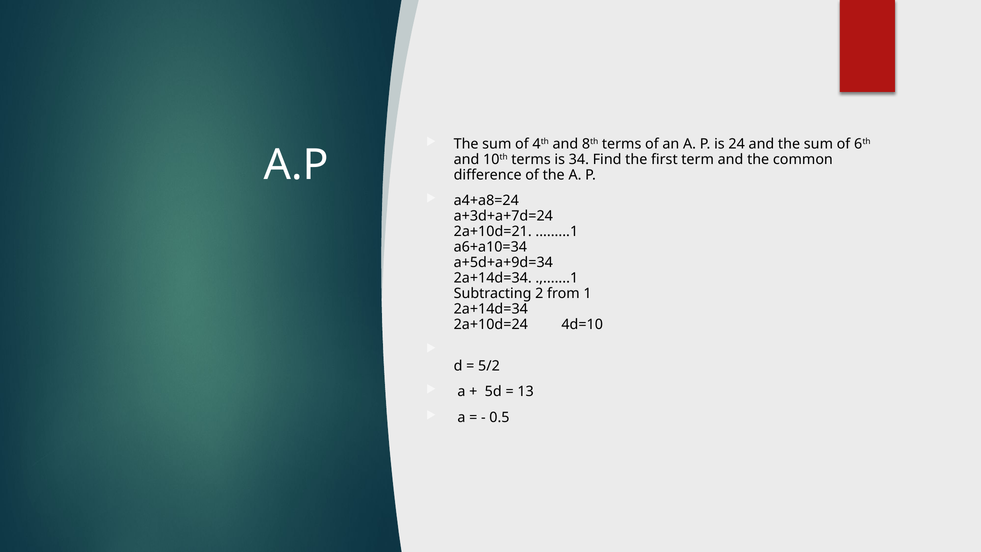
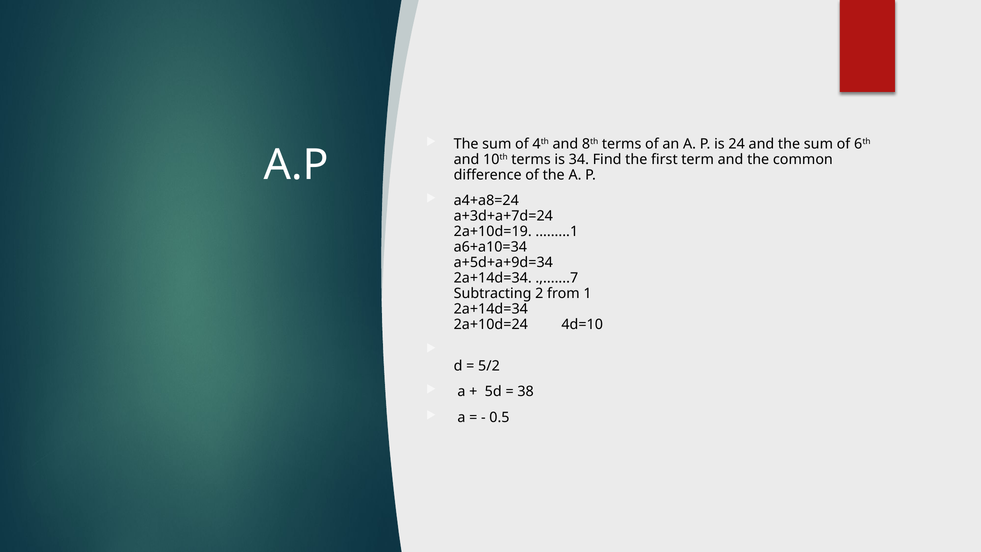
2a+10d=21: 2a+10d=21 -> 2a+10d=19
.,.......1: .,.......1 -> .,.......7
13: 13 -> 38
